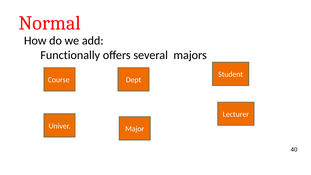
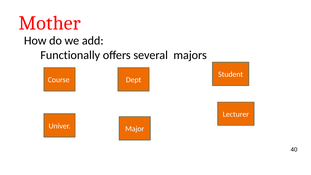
Normal: Normal -> Mother
